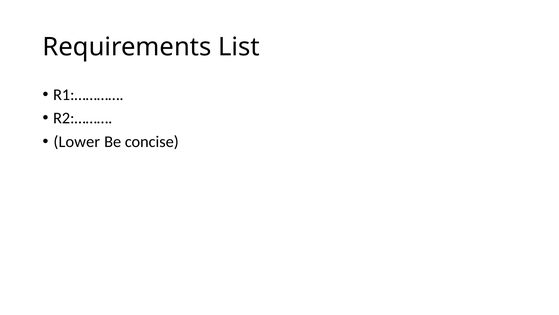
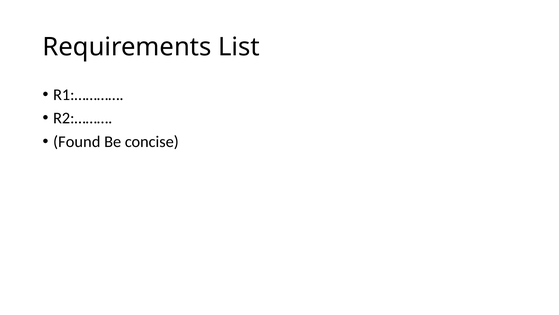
Lower: Lower -> Found
